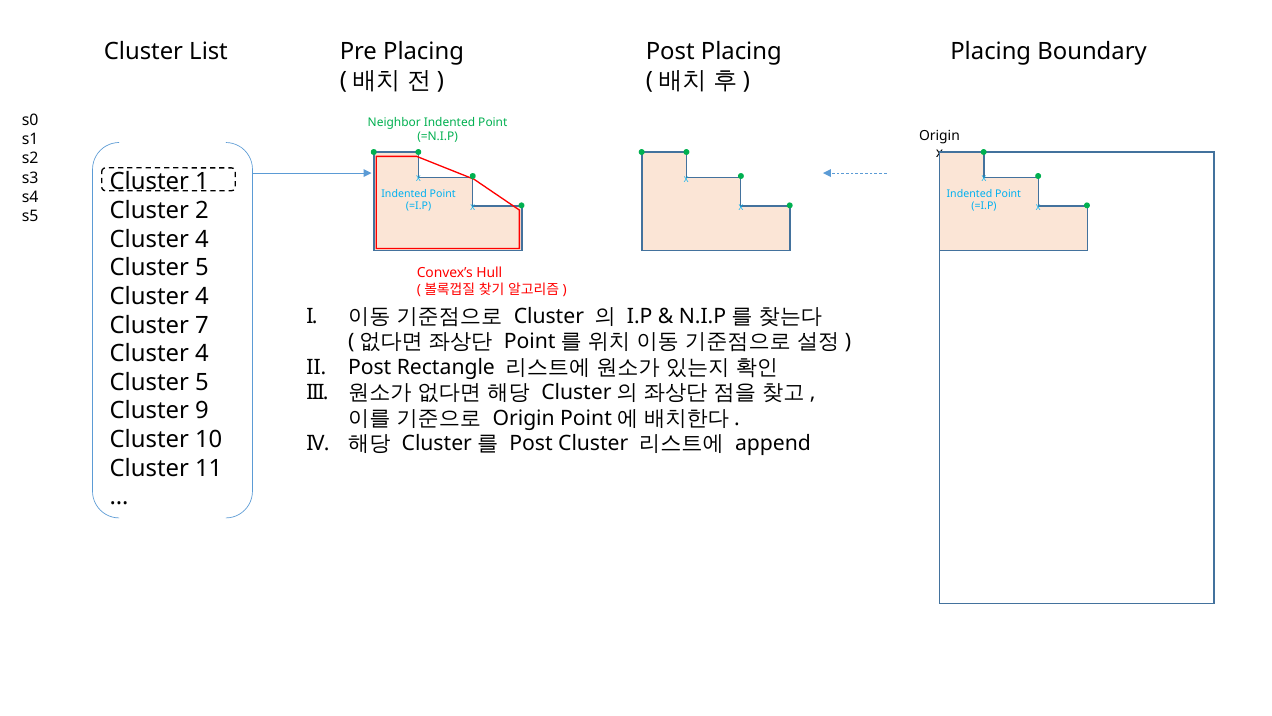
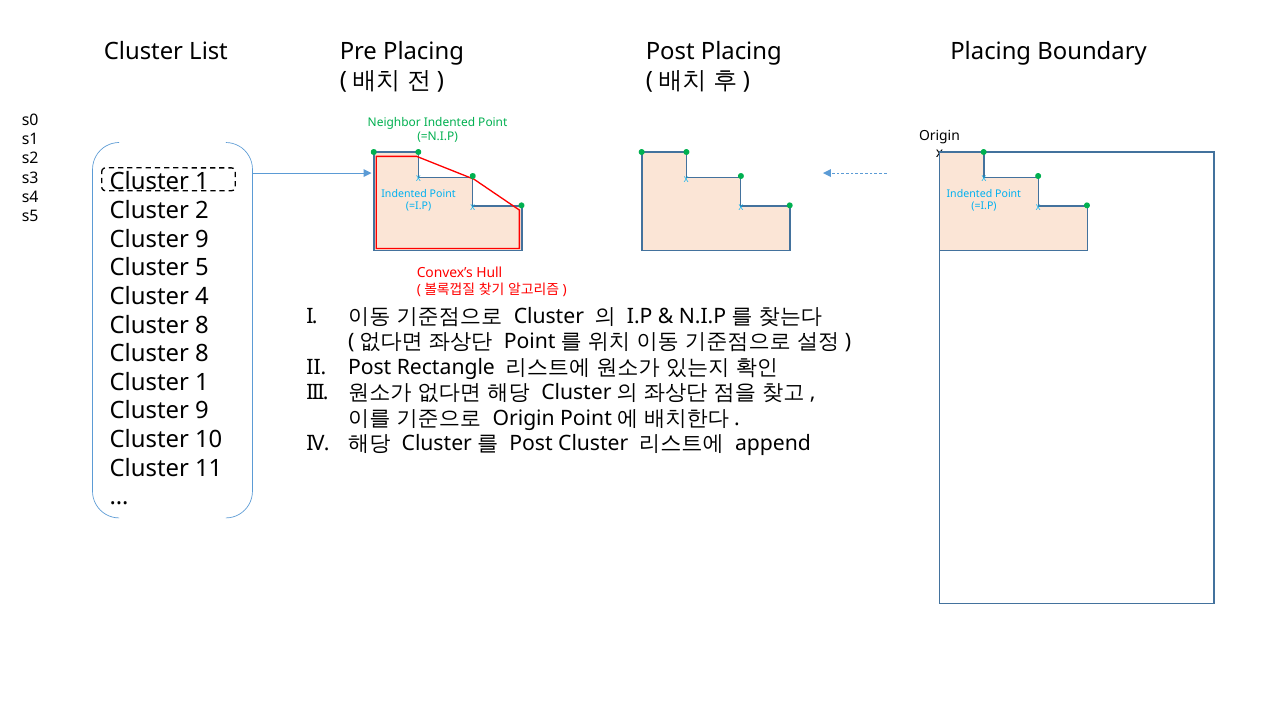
4 at (202, 239): 4 -> 9
7 at (202, 325): 7 -> 8
4 at (202, 354): 4 -> 8
5 at (202, 382): 5 -> 1
